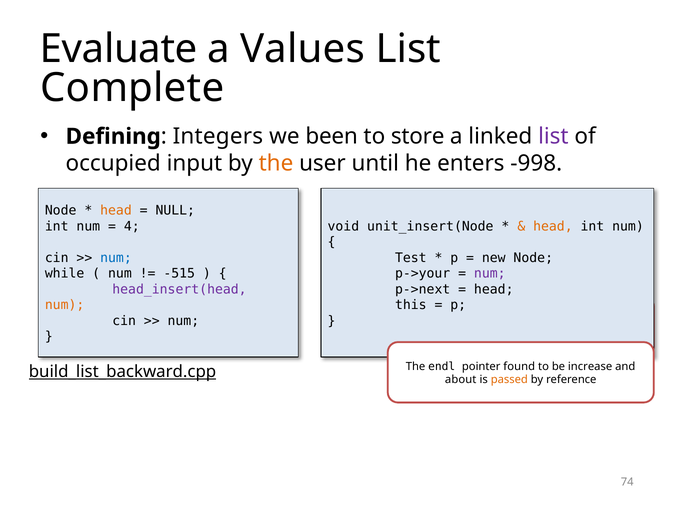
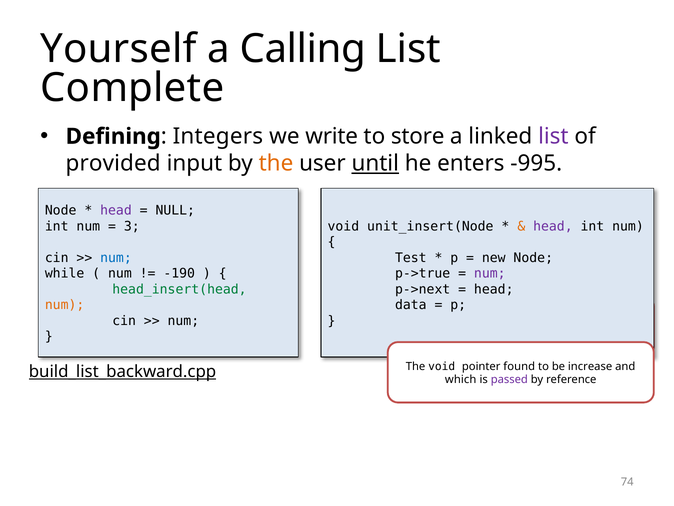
Evaluate: Evaluate -> Yourself
Values: Values -> Calling
been: been -> write
occupied: occupied -> provided
until underline: none -> present
-998: -998 -> -995
head at (116, 210) colour: orange -> purple
4 at (132, 226): 4 -> 3
head at (553, 226) colour: orange -> purple
-515: -515 -> -190
p->your: p->your -> p->true
head_insert(head colour: purple -> green
this: this -> data
The endl: endl -> void
about: about -> which
passed colour: orange -> purple
